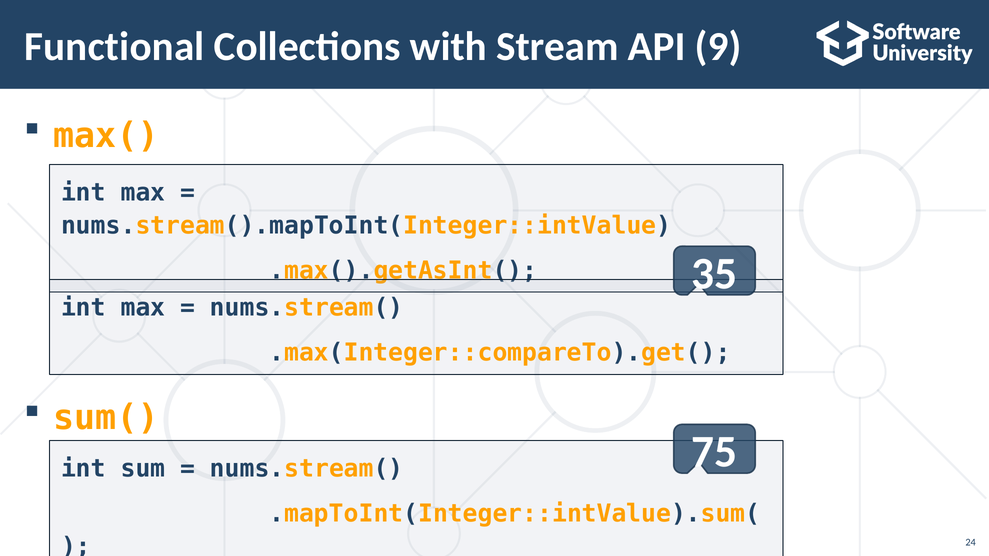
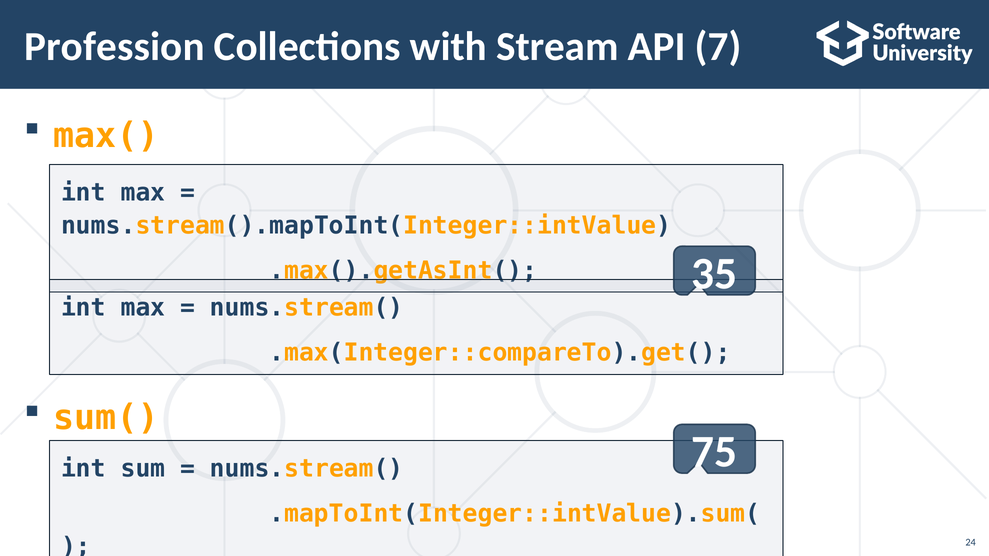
Functional: Functional -> Profession
9: 9 -> 7
